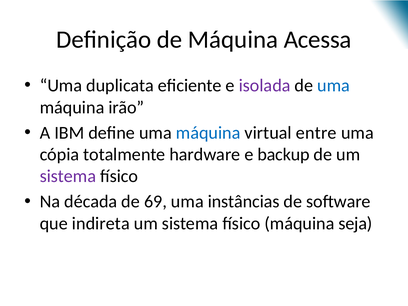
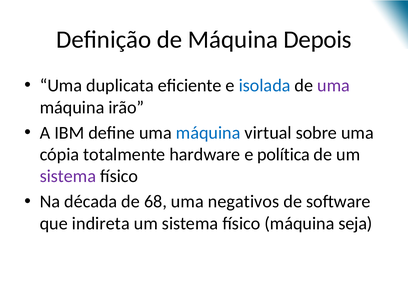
Acessa: Acessa -> Depois
isolada colour: purple -> blue
uma at (334, 86) colour: blue -> purple
entre: entre -> sobre
backup: backup -> política
69: 69 -> 68
instâncias: instâncias -> negativos
